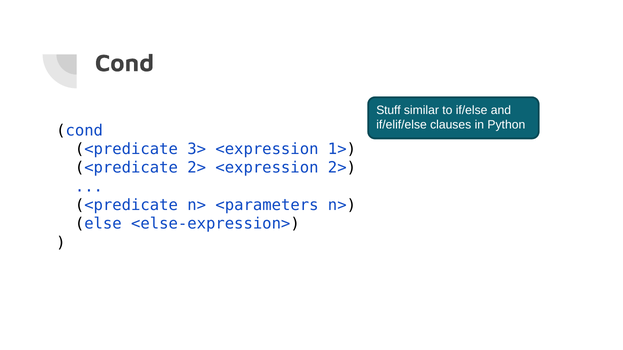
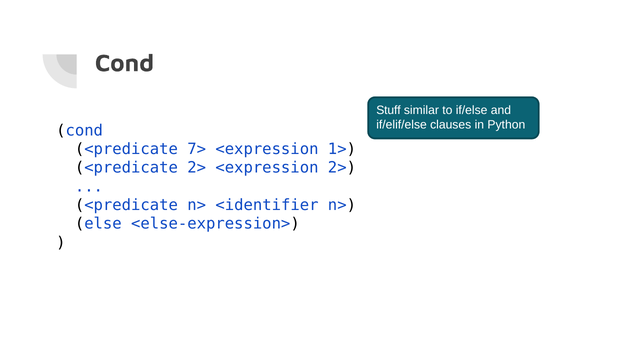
3>: 3> -> 7>
<parameters: <parameters -> <identifier
